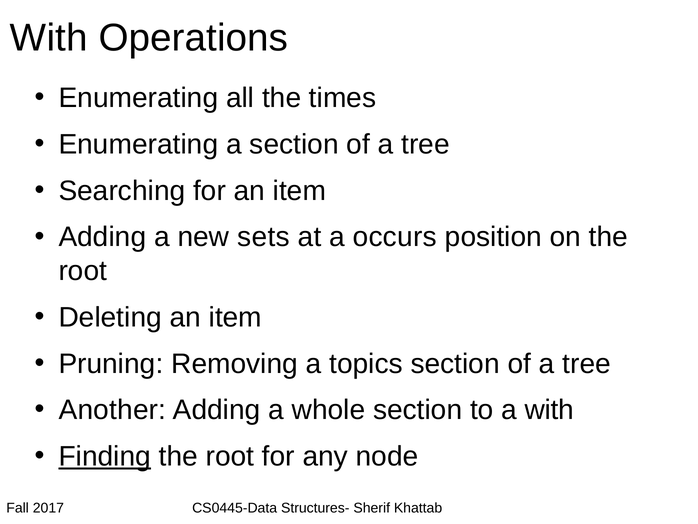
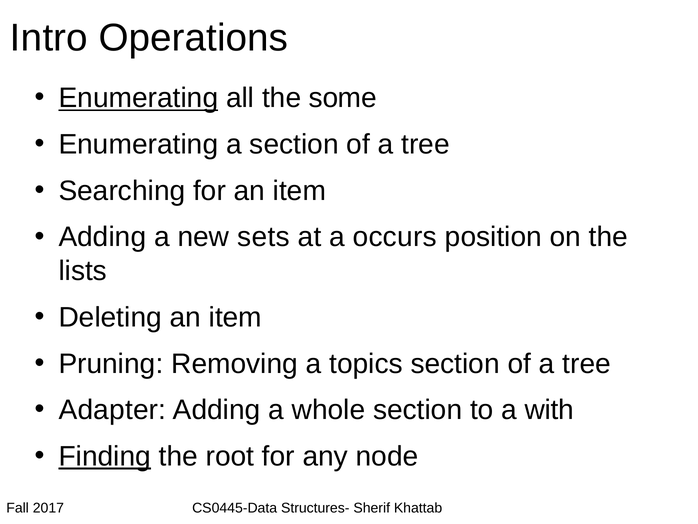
With at (49, 38): With -> Intro
Enumerating at (138, 98) underline: none -> present
times: times -> some
root at (83, 271): root -> lists
Another: Another -> Adapter
